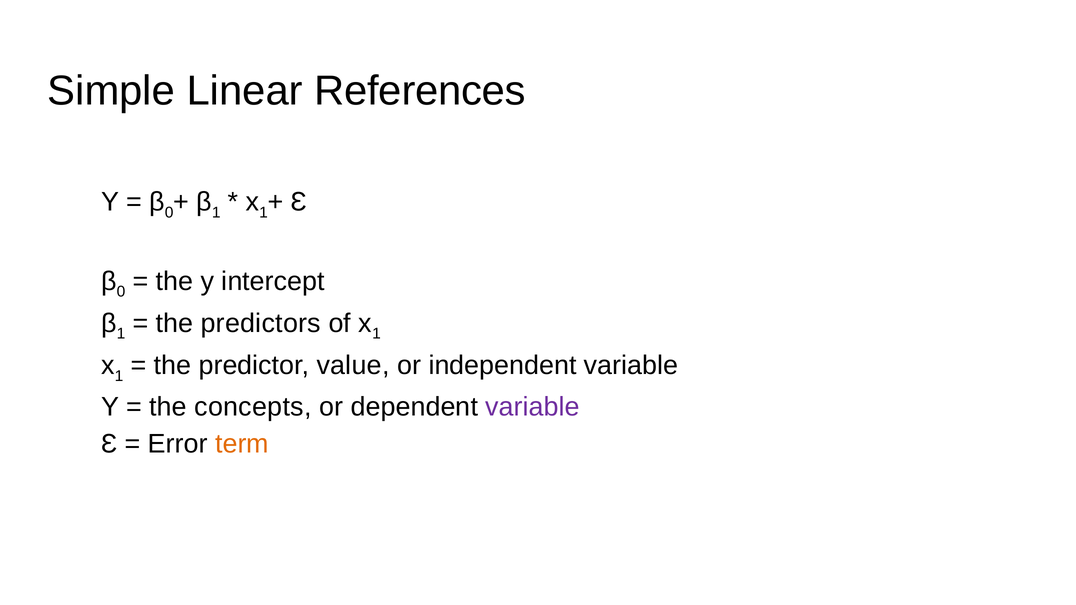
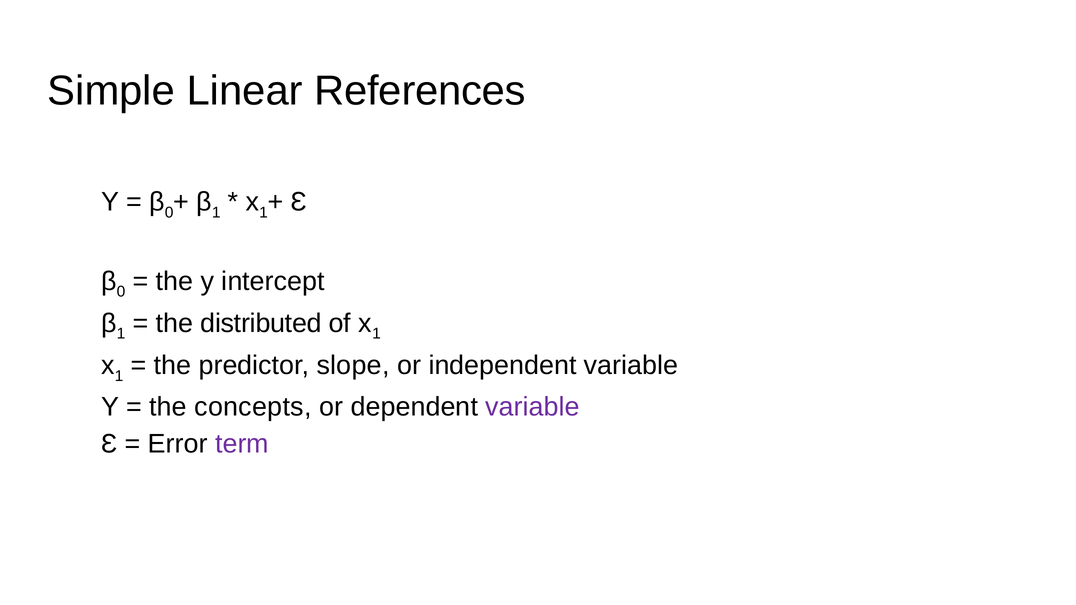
predictors: predictors -> distributed
value: value -> slope
term colour: orange -> purple
